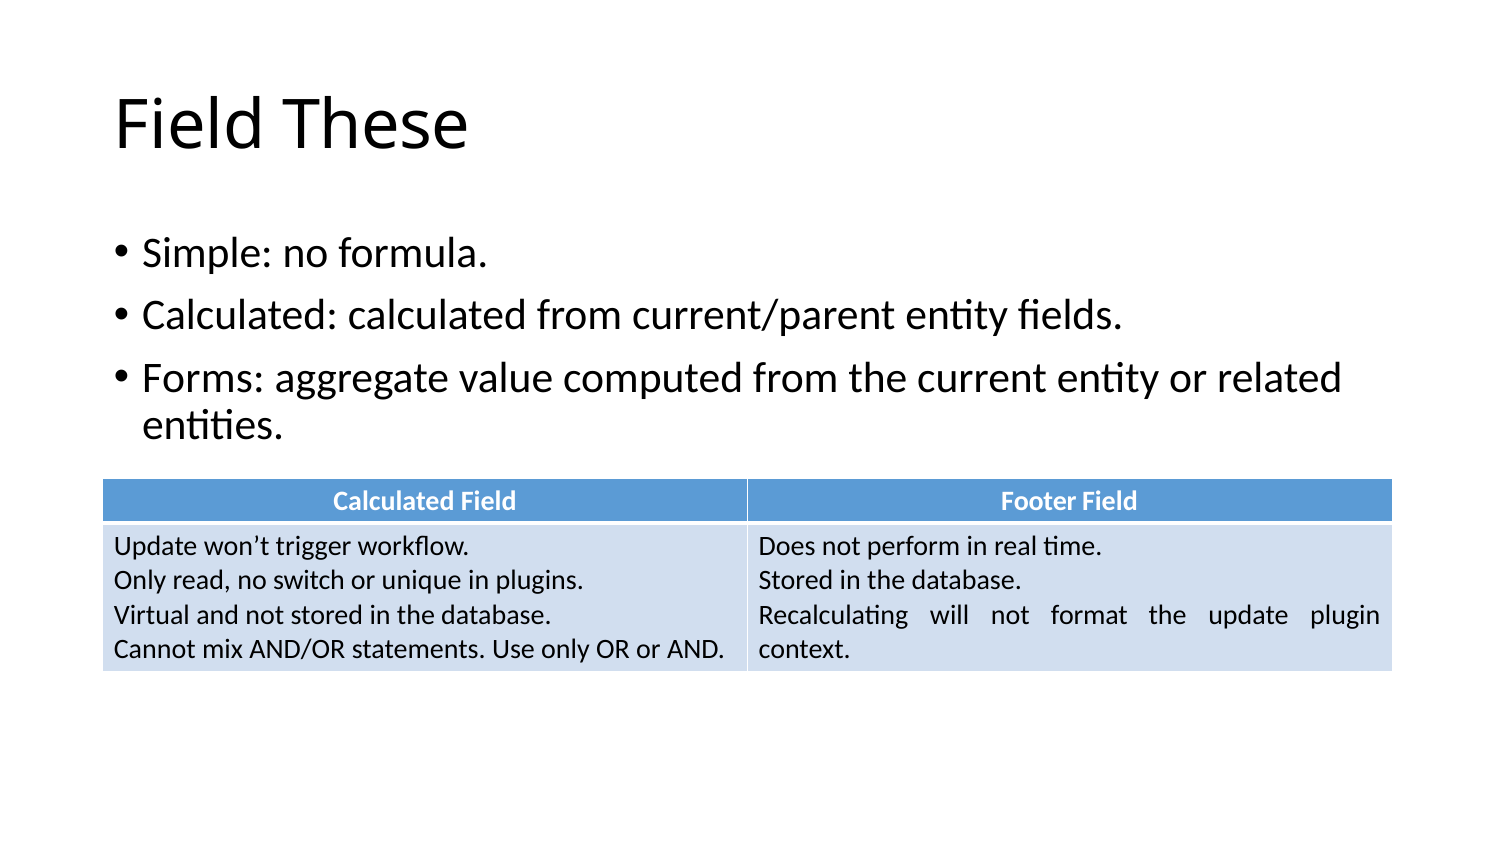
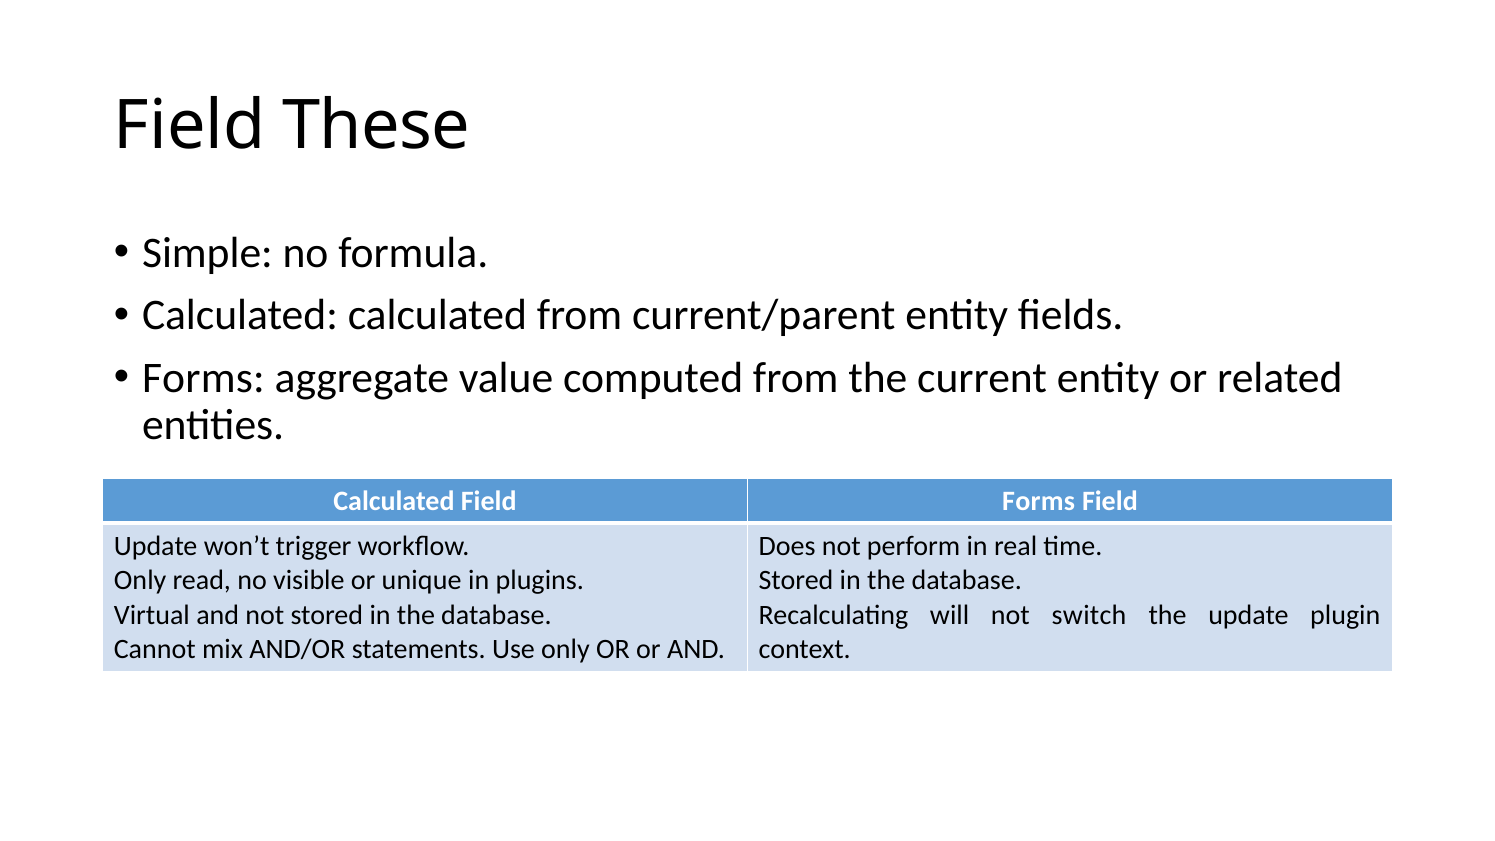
Field Footer: Footer -> Forms
switch: switch -> visible
format: format -> switch
